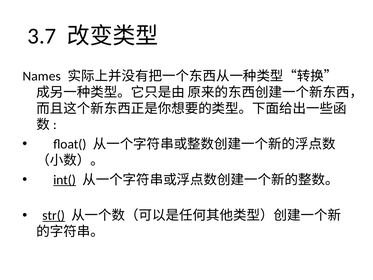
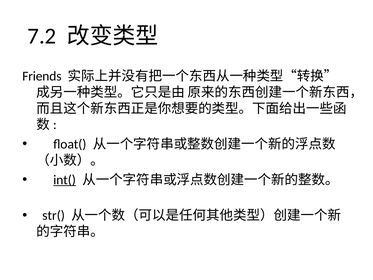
3.7: 3.7 -> 7.2
Names: Names -> Friends
str( underline: present -> none
